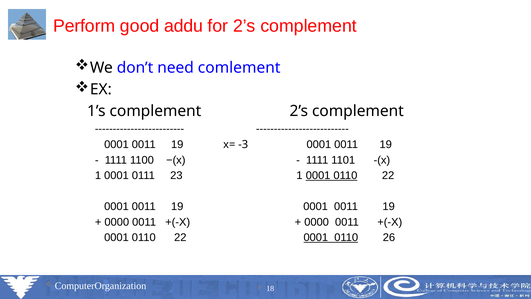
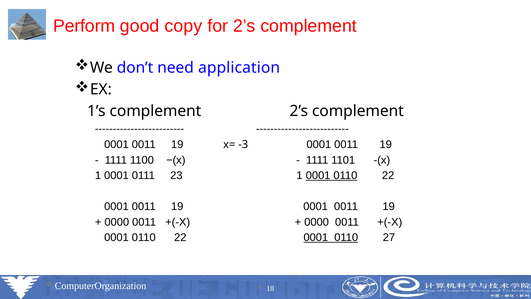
addu: addu -> copy
comlement: comlement -> application
26: 26 -> 27
